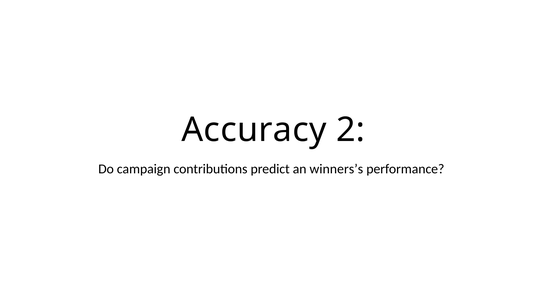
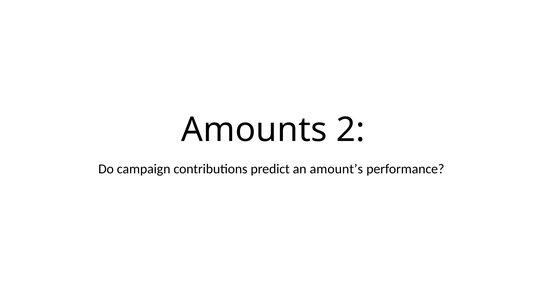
Accuracy: Accuracy -> Amounts
winners’s: winners’s -> amount’s
